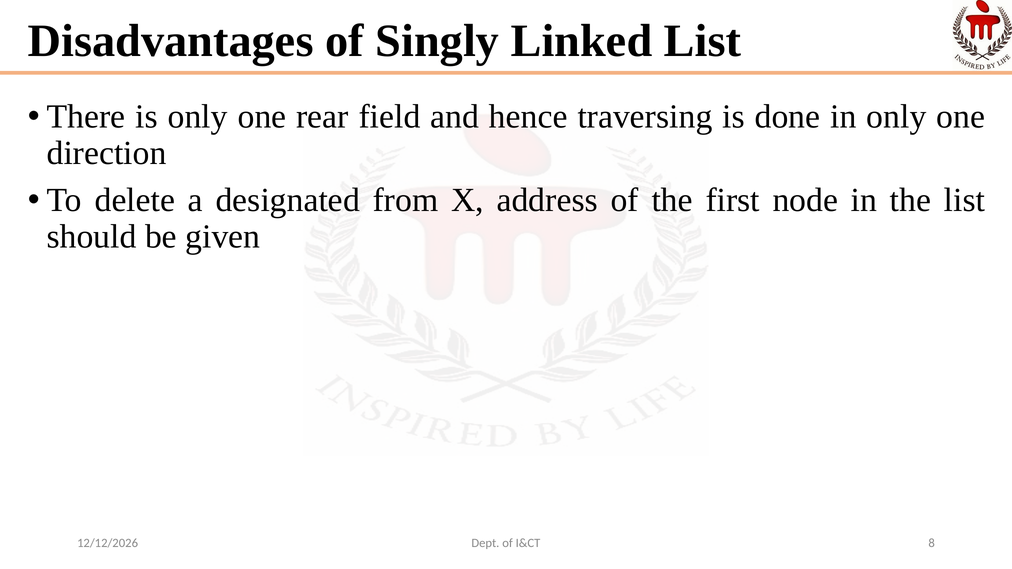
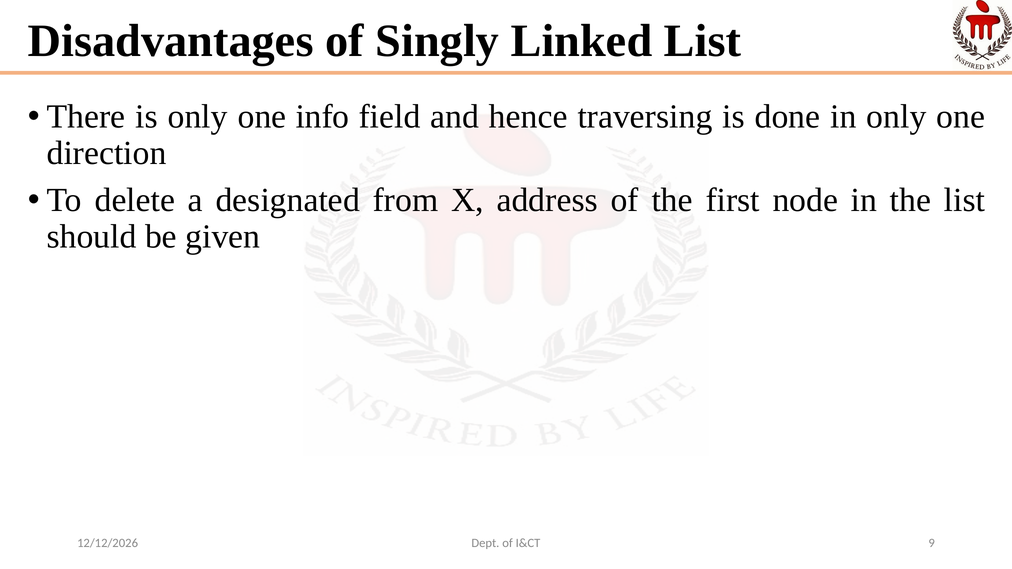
rear: rear -> info
8: 8 -> 9
